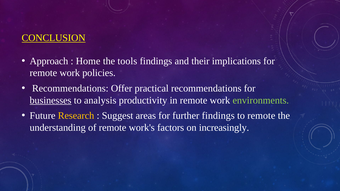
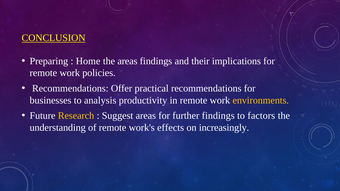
Approach: Approach -> Preparing
the tools: tools -> areas
businesses underline: present -> none
environments colour: light green -> yellow
to remote: remote -> factors
factors: factors -> effects
